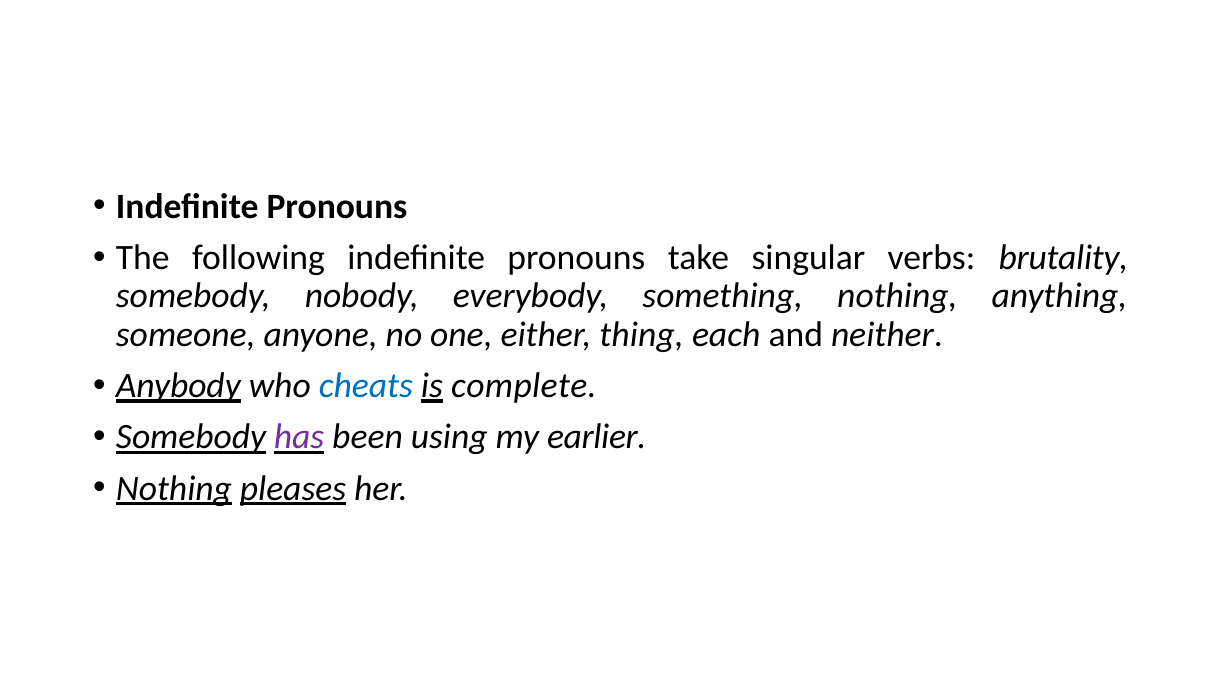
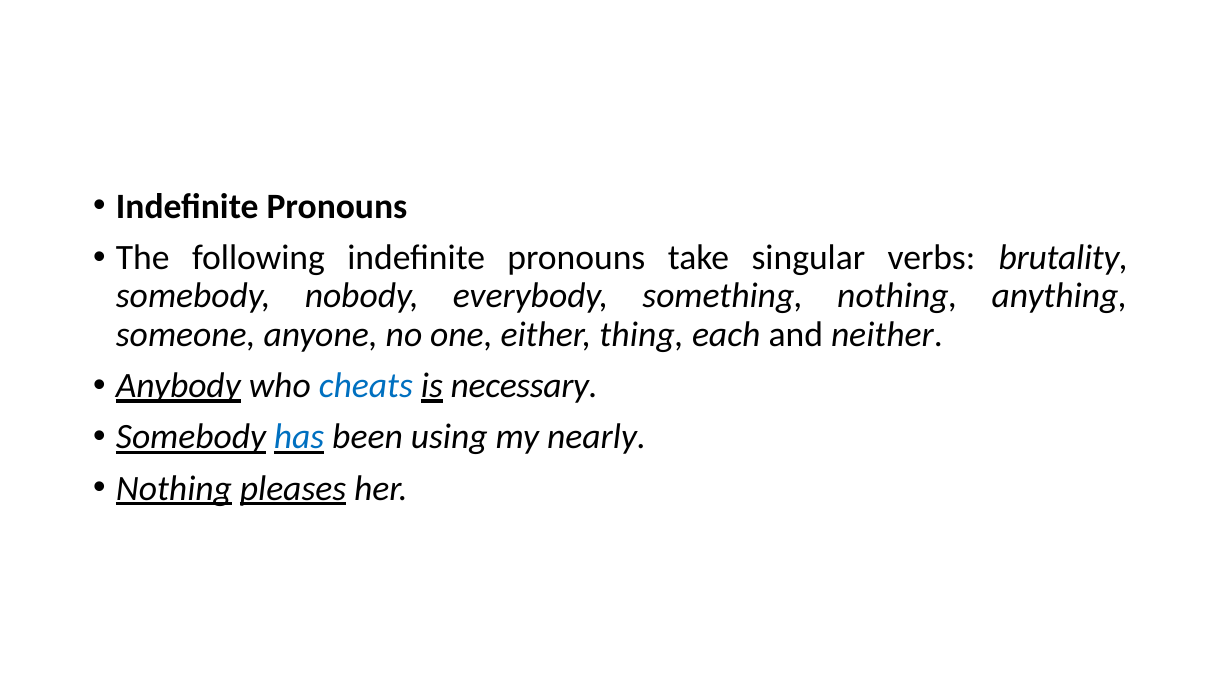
complete: complete -> necessary
has colour: purple -> blue
earlier: earlier -> nearly
